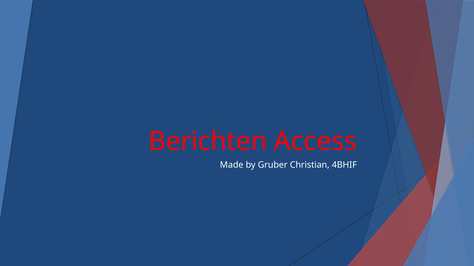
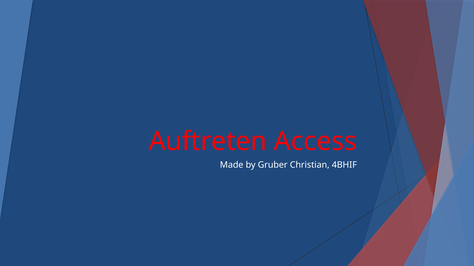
Berichten: Berichten -> Auftreten
